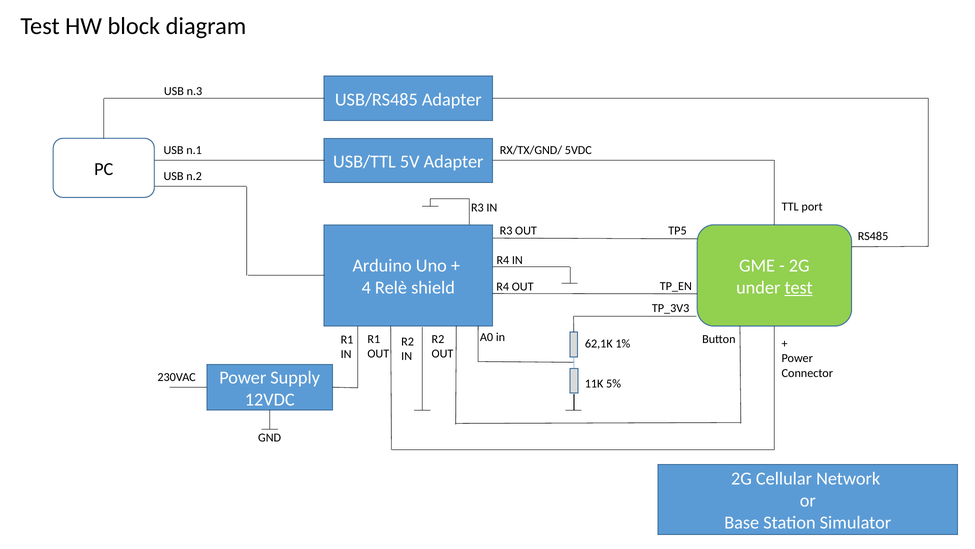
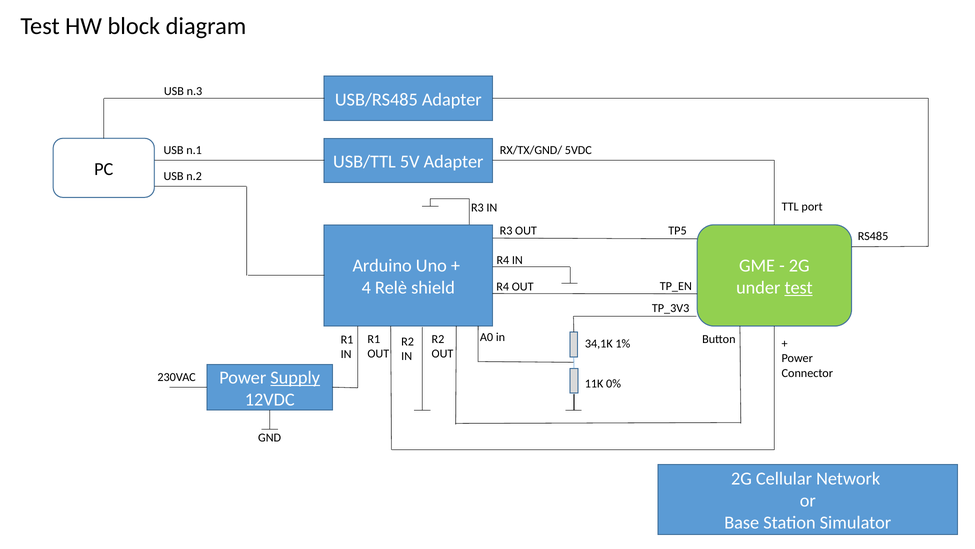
62,1K: 62,1K -> 34,1K
Supply underline: none -> present
5%: 5% -> 0%
